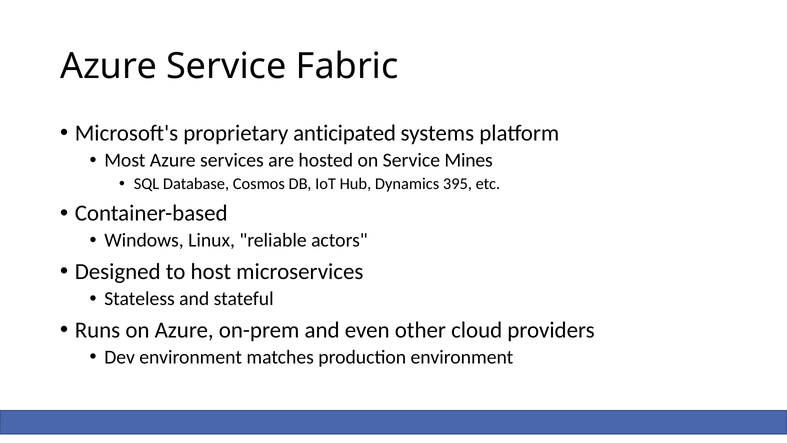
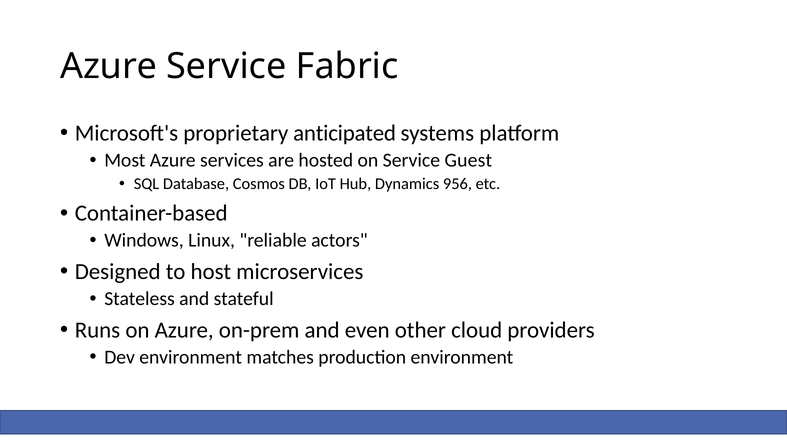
Mines: Mines -> Guest
395: 395 -> 956
